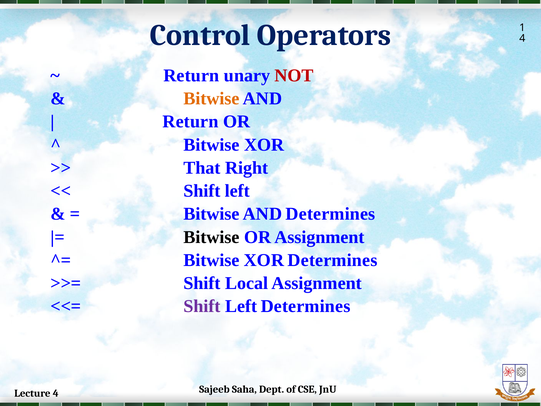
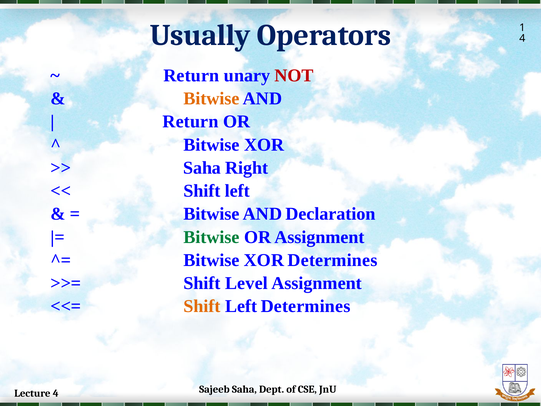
Control: Control -> Usually
That at (202, 168): That -> Saha
AND Determines: Determines -> Declaration
Bitwise at (212, 237) colour: black -> green
Local: Local -> Level
Shift at (202, 306) colour: purple -> orange
